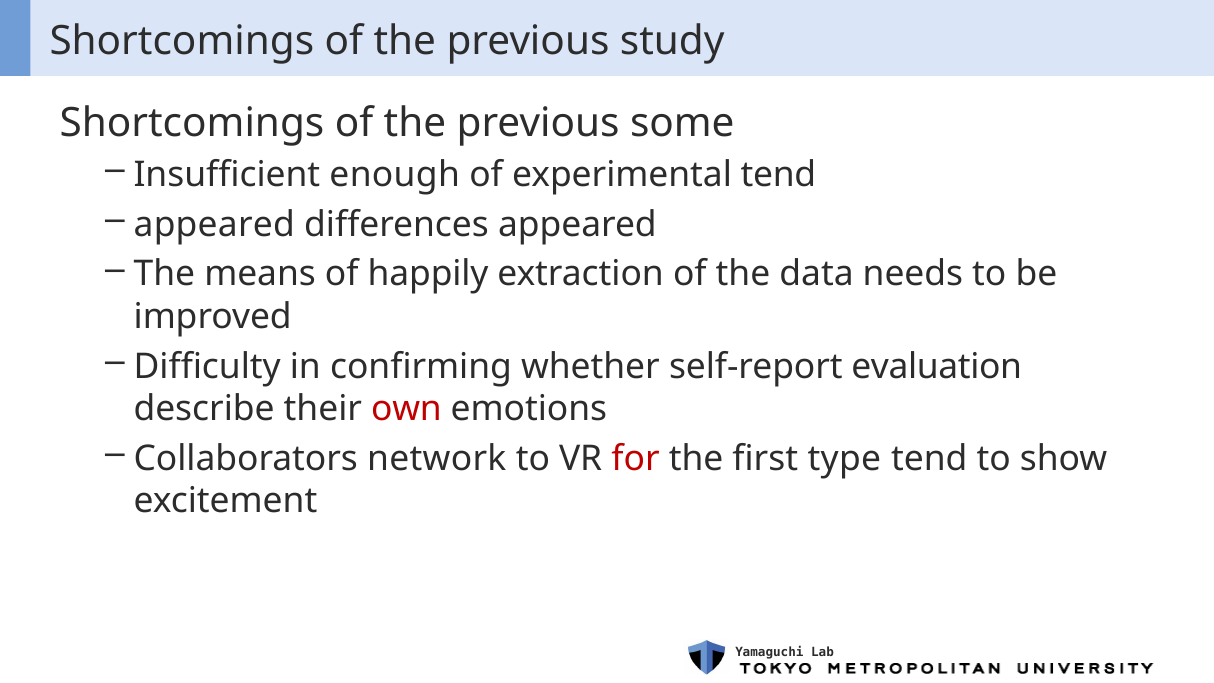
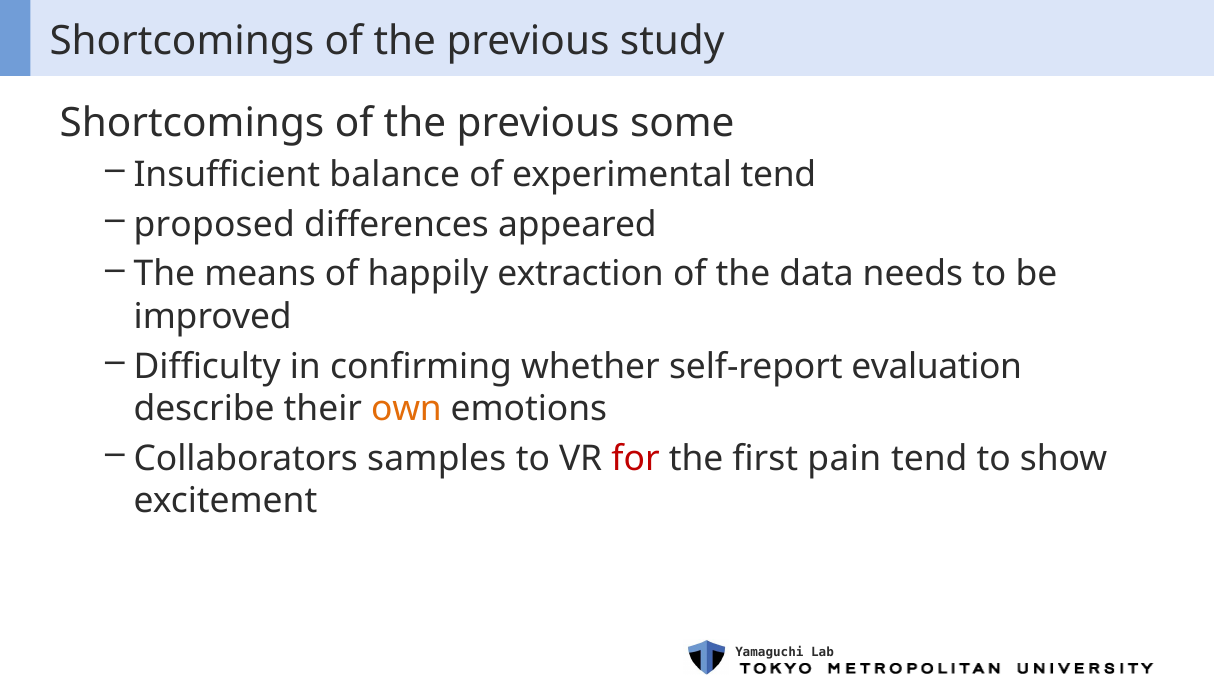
enough: enough -> balance
appeared at (214, 225): appeared -> proposed
own colour: red -> orange
network: network -> samples
type: type -> pain
